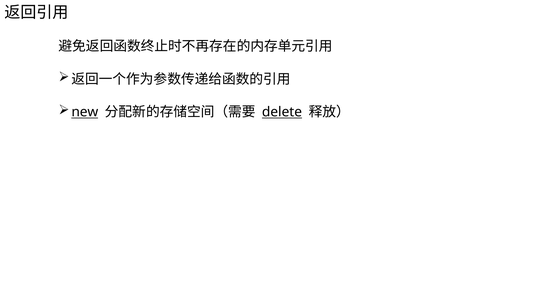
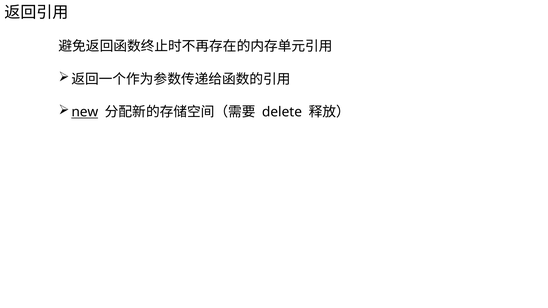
delete underline: present -> none
